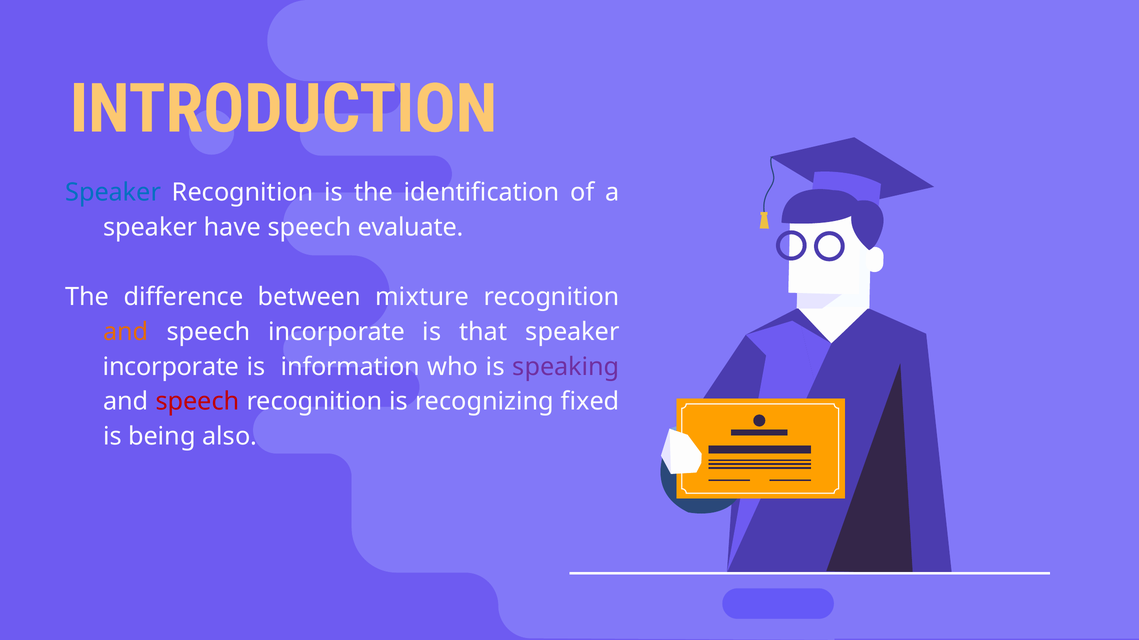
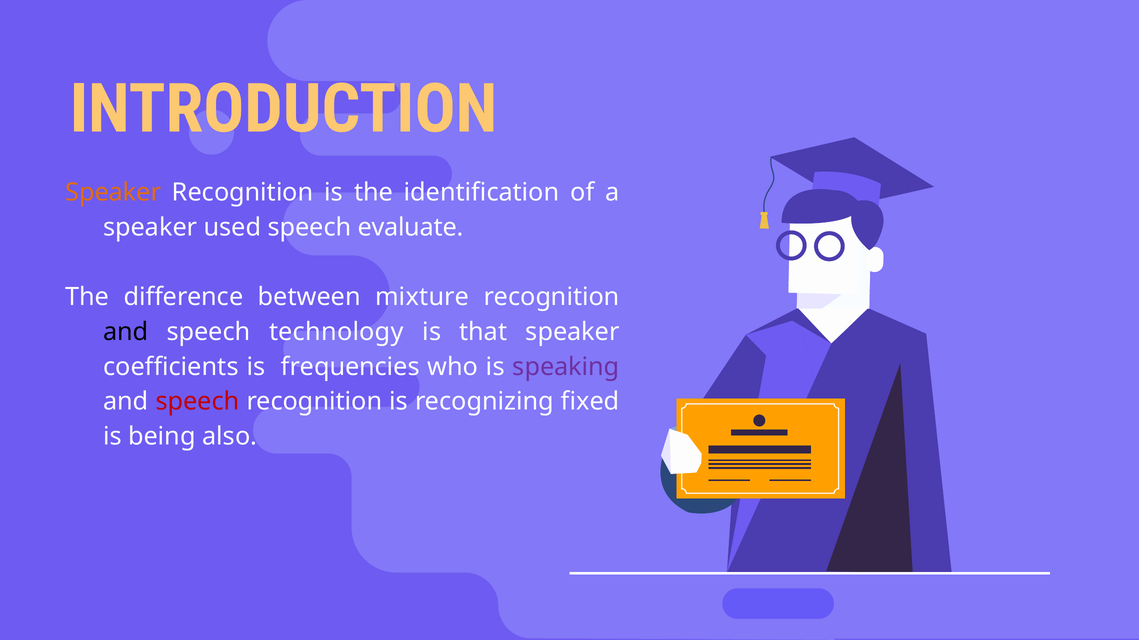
Speaker at (113, 193) colour: blue -> orange
have: have -> used
and at (126, 332) colour: orange -> black
speech incorporate: incorporate -> technology
incorporate at (171, 367): incorporate -> coefficients
information: information -> frequencies
